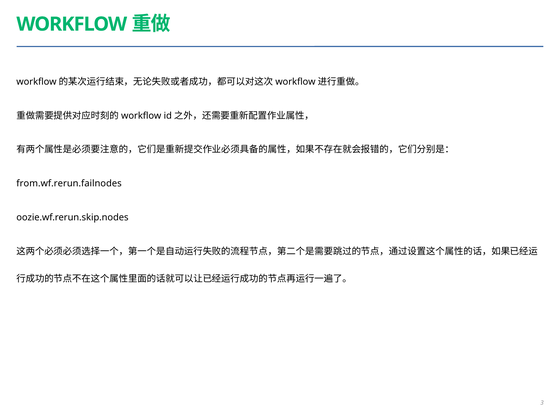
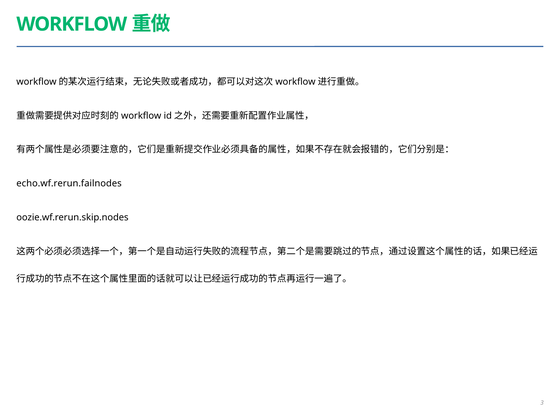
from.wf.rerun.failnodes: from.wf.rerun.failnodes -> echo.wf.rerun.failnodes
